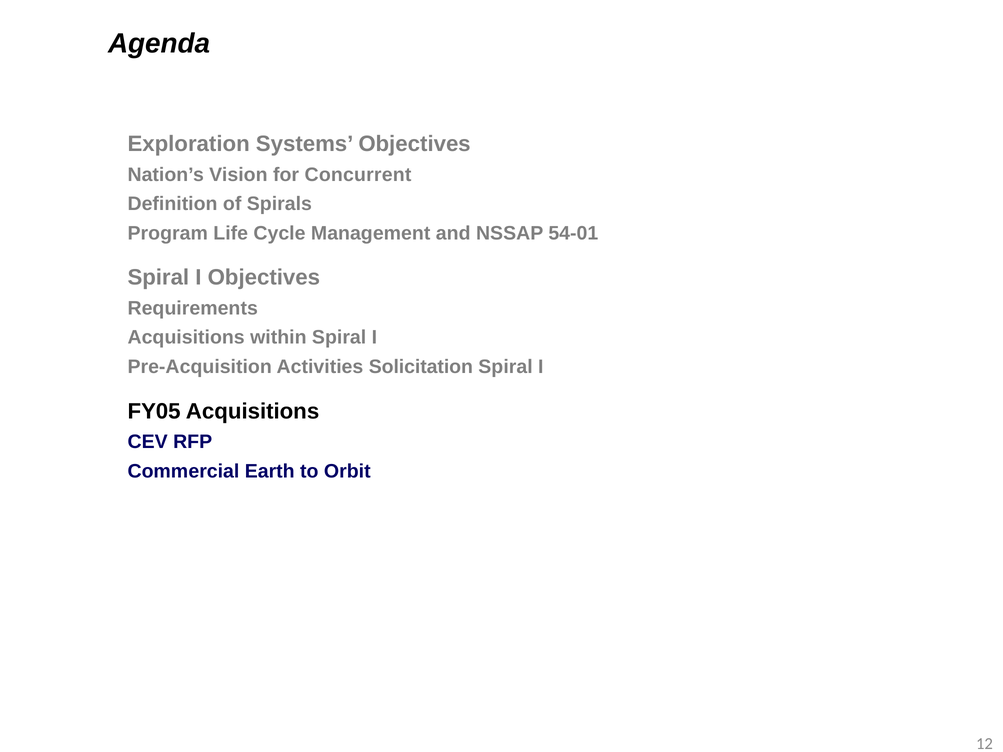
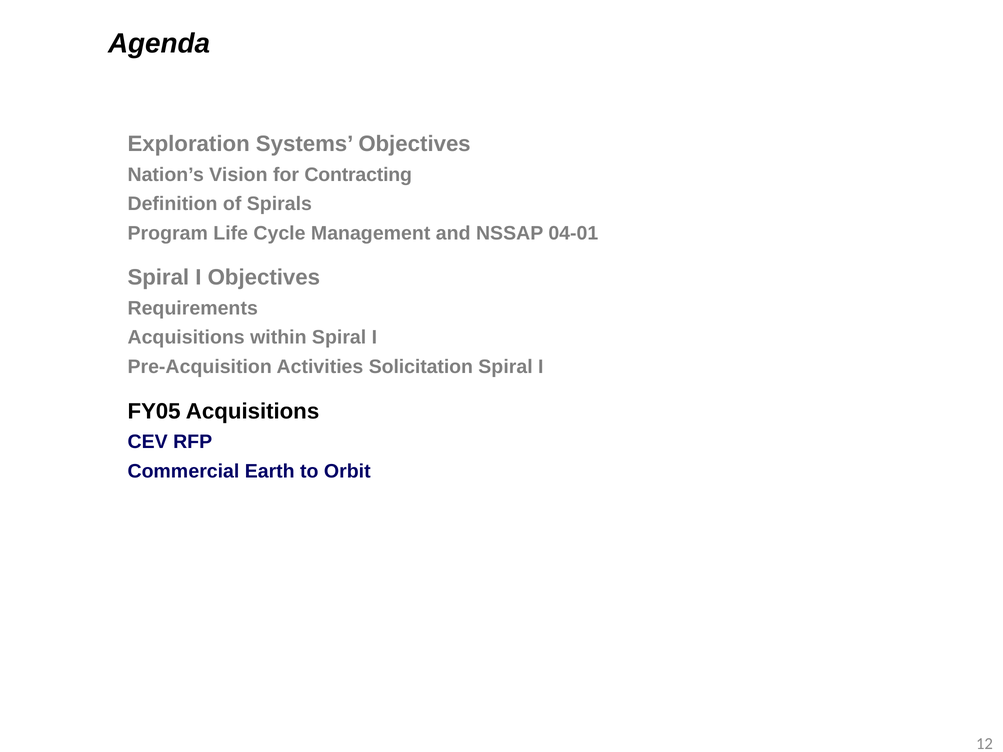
Concurrent: Concurrent -> Contracting
54-01: 54-01 -> 04-01
